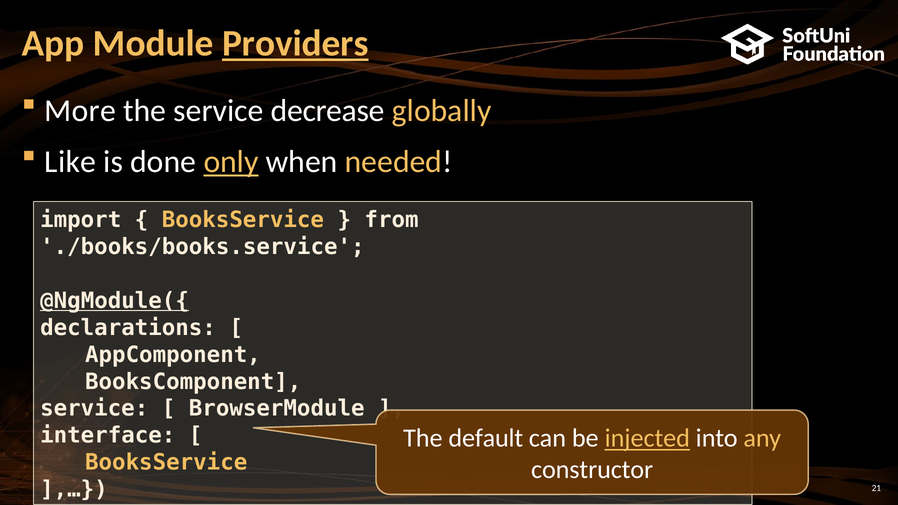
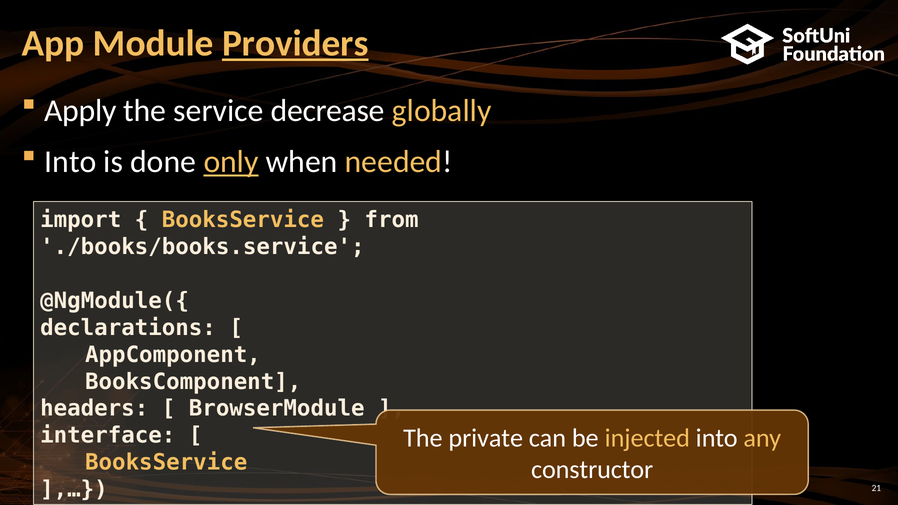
More: More -> Apply
Like at (70, 162): Like -> Into
@NgModule({ underline: present -> none
service at (94, 409): service -> headers
default: default -> private
injected underline: present -> none
